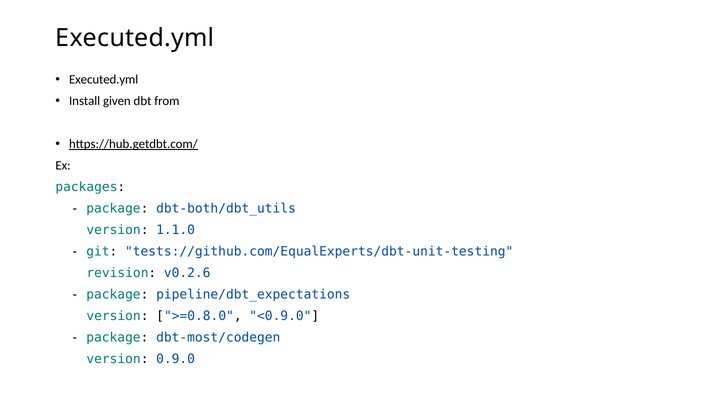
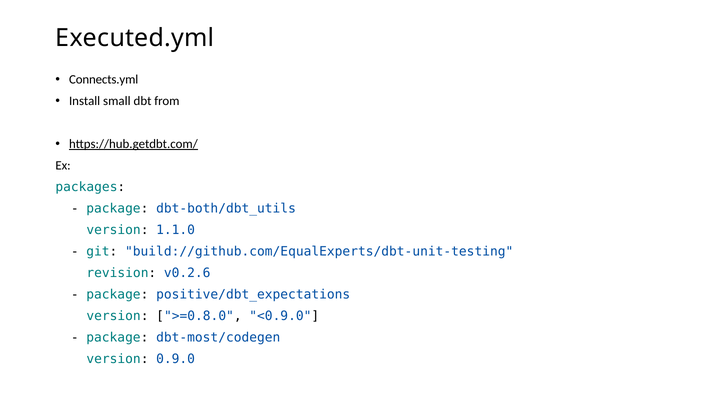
Executed.yml at (104, 79): Executed.yml -> Connects.yml
given: given -> small
tests://github.com/EqualExperts/dbt-unit-testing: tests://github.com/EqualExperts/dbt-unit-testing -> build://github.com/EqualExperts/dbt-unit-testing
pipeline/dbt_expectations: pipeline/dbt_expectations -> positive/dbt_expectations
